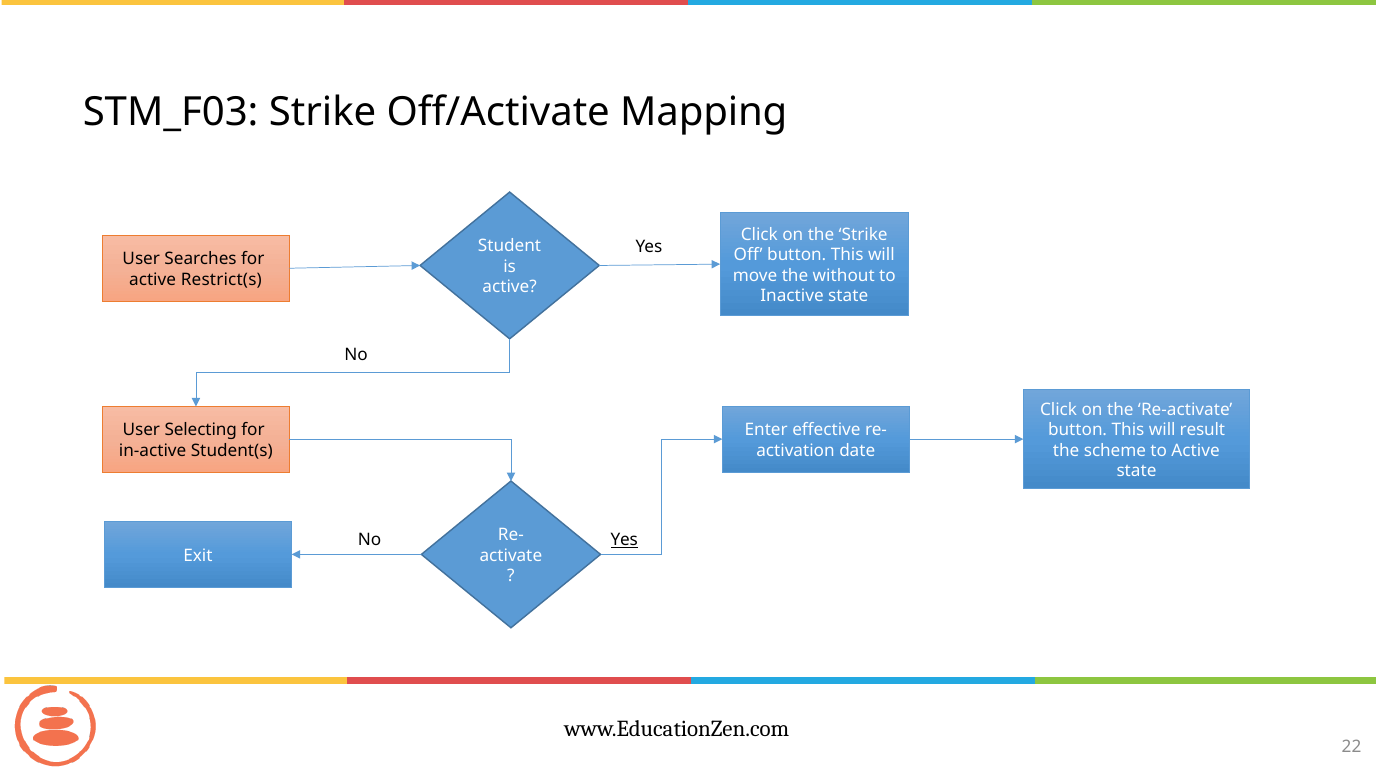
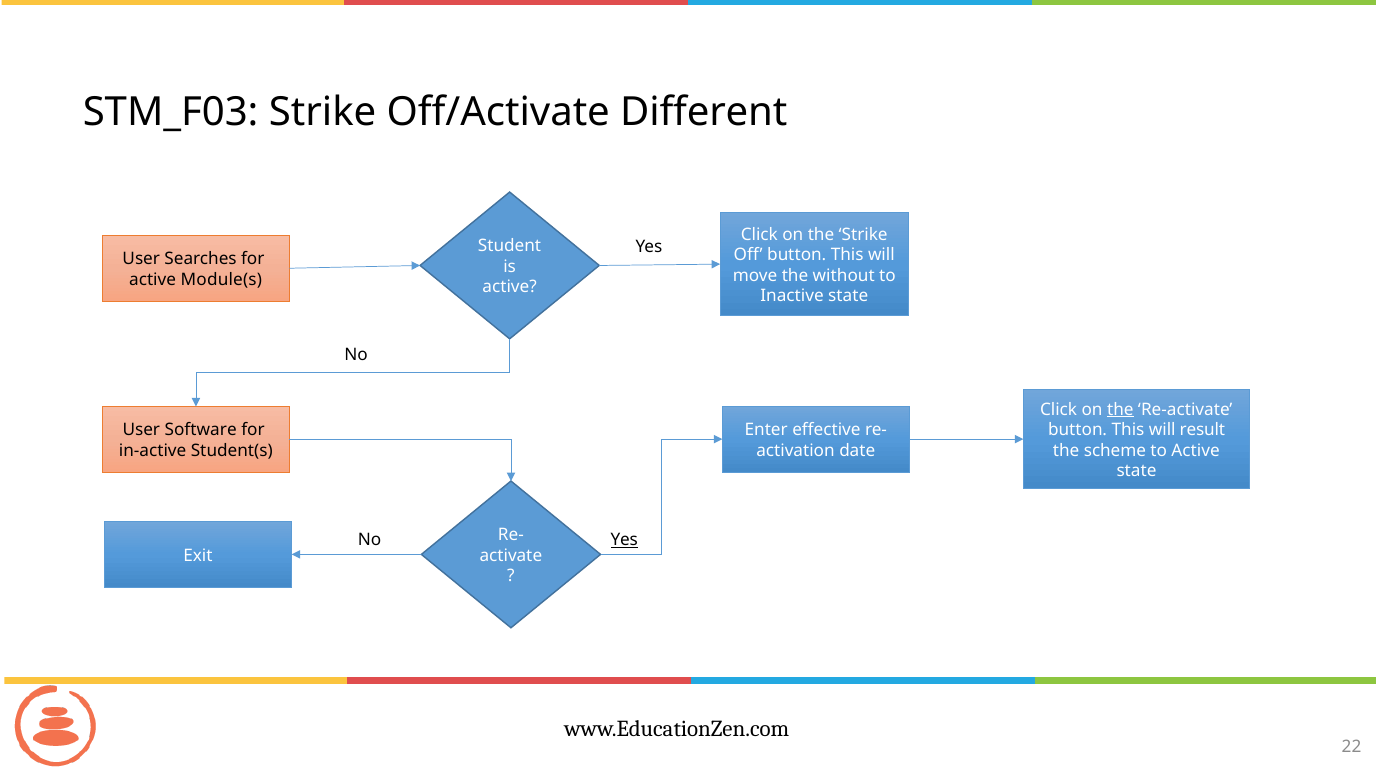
Mapping: Mapping -> Different
Restrict(s: Restrict(s -> Module(s
the at (1120, 409) underline: none -> present
Selecting: Selecting -> Software
